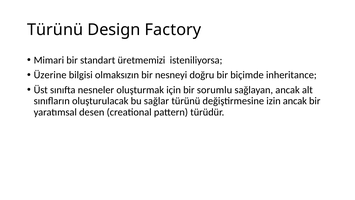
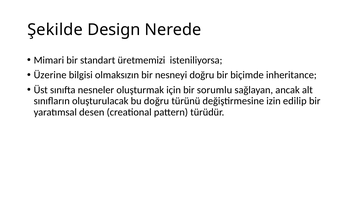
Türünü at (55, 30): Türünü -> Şekilde
Factory: Factory -> Nerede
bu sağlar: sağlar -> doğru
izin ancak: ancak -> edilip
